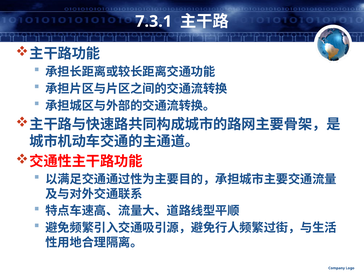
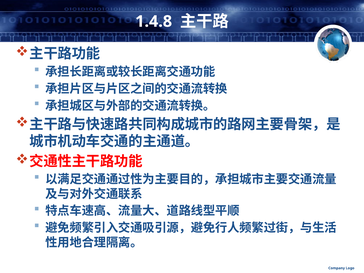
7.3.1: 7.3.1 -> 1.4.8
